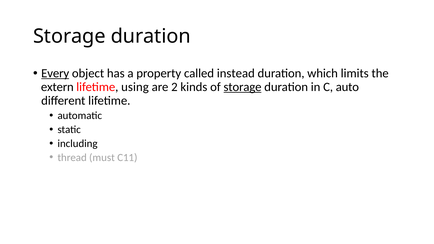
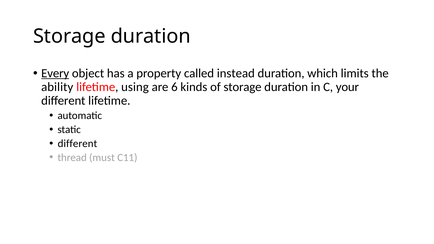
extern: extern -> ability
2: 2 -> 6
storage at (243, 87) underline: present -> none
auto: auto -> your
including at (78, 144): including -> different
